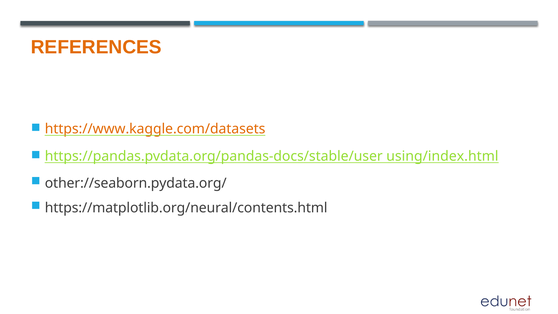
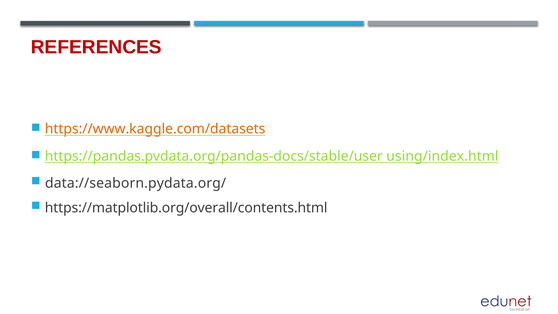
REFERENCES colour: orange -> red
other://seaborn.pydata.org/: other://seaborn.pydata.org/ -> data://seaborn.pydata.org/
https://matplotlib.org/neural/contents.html: https://matplotlib.org/neural/contents.html -> https://matplotlib.org/overall/contents.html
